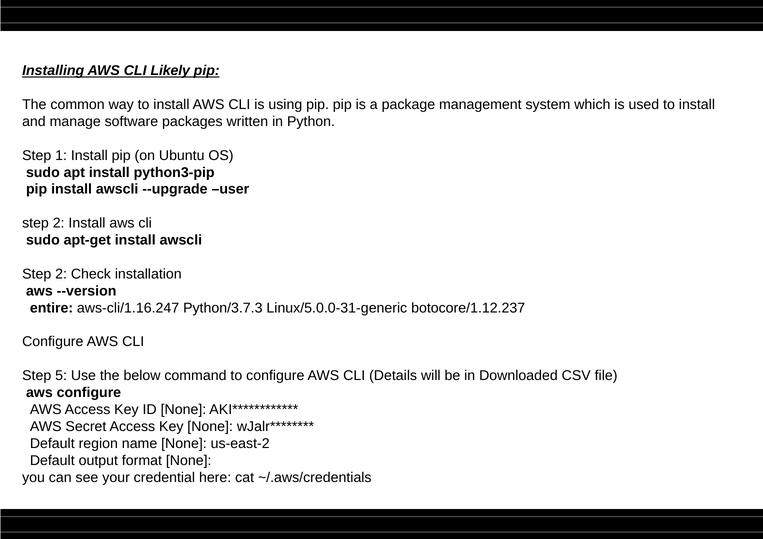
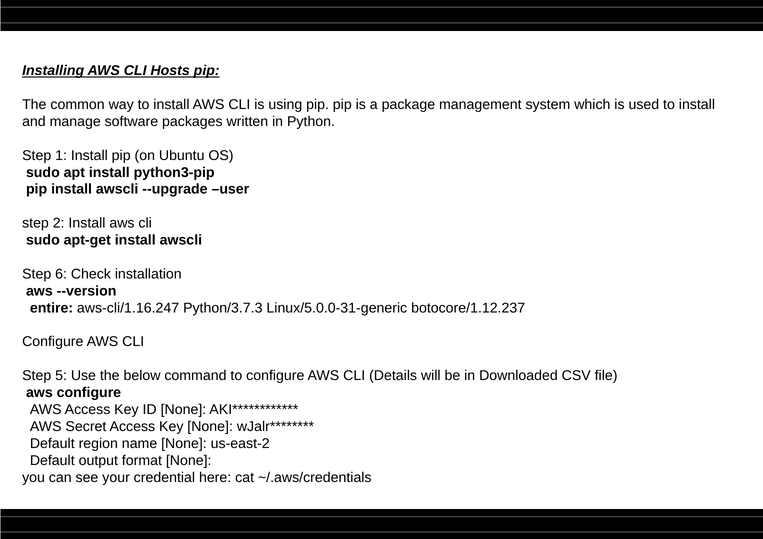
Likely: Likely -> Hosts
2 at (61, 274): 2 -> 6
